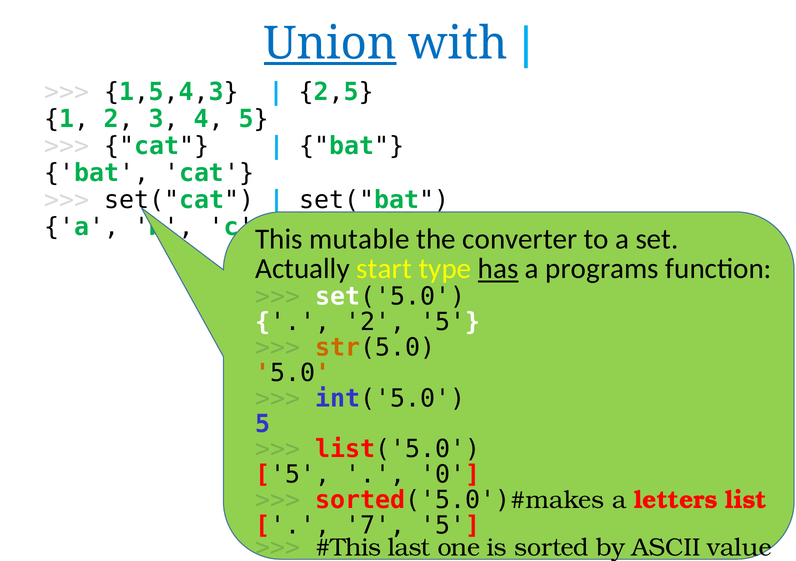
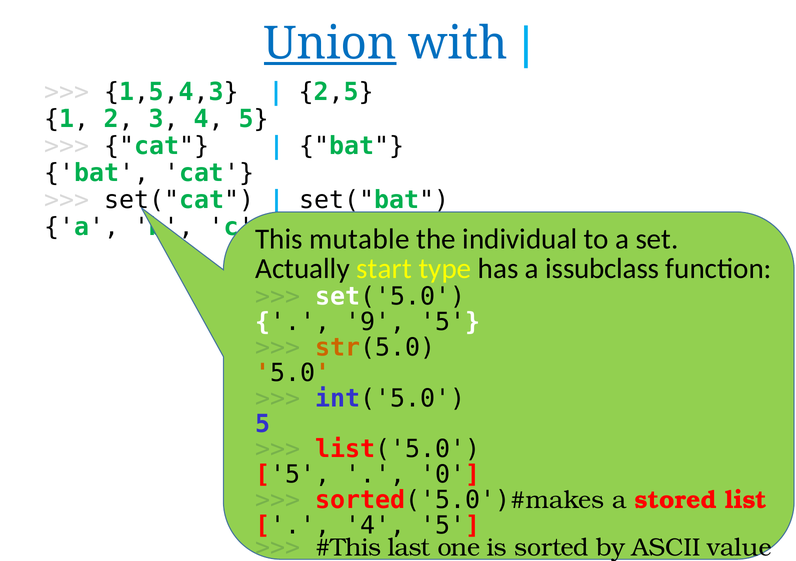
converter: converter -> individual
has underline: present -> none
programs: programs -> issubclass
2 at (375, 322): 2 -> 9
letters: letters -> stored
7 at (375, 526): 7 -> 4
